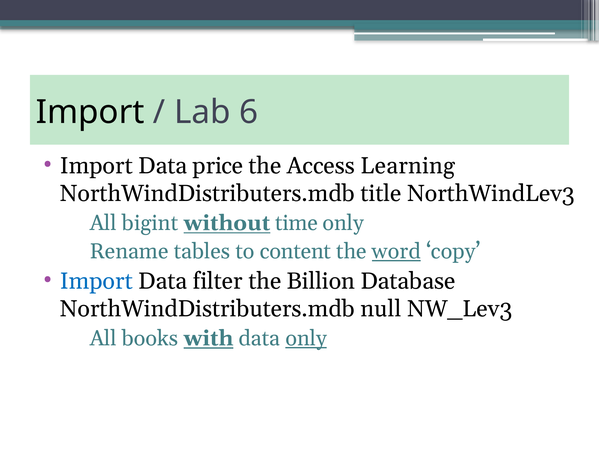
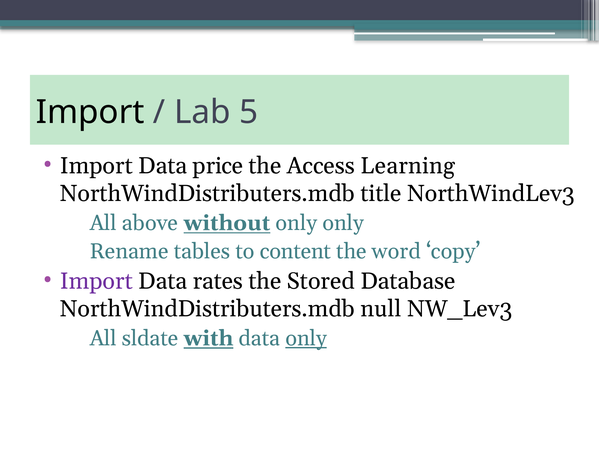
6: 6 -> 5
bigint: bigint -> above
without time: time -> only
word underline: present -> none
Import at (96, 281) colour: blue -> purple
filter: filter -> rates
Billion: Billion -> Stored
books: books -> sldate
